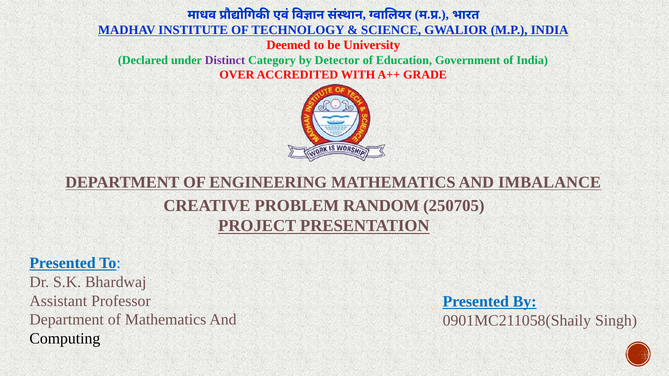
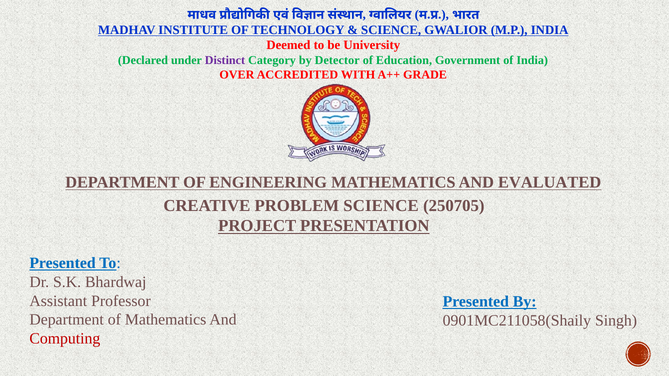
IMBALANCE: IMBALANCE -> EVALUATED
PROBLEM RANDOM: RANDOM -> SCIENCE
Computing colour: black -> red
